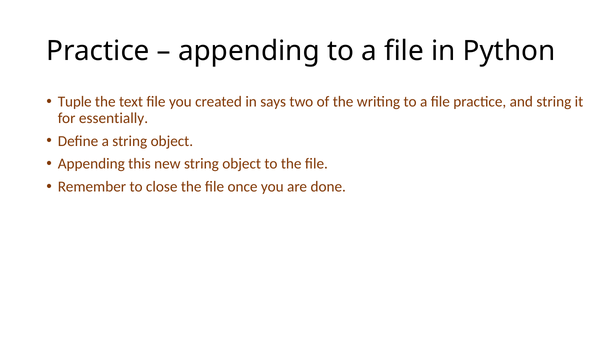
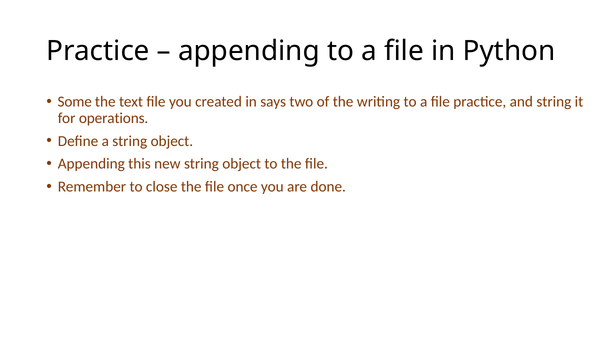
Tuple: Tuple -> Some
essentially: essentially -> operations
